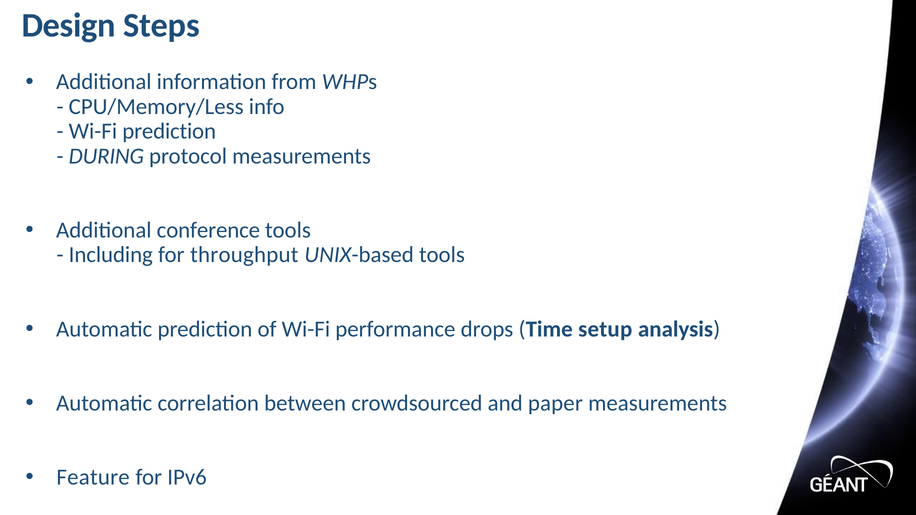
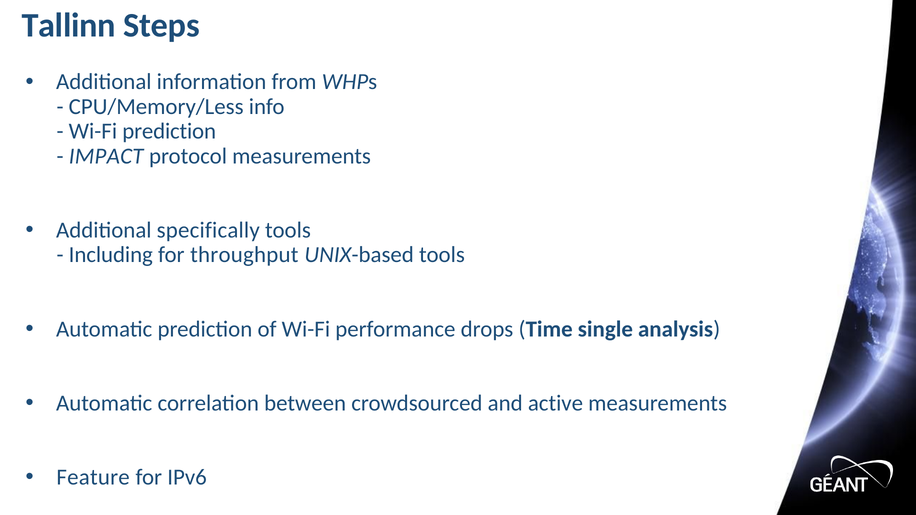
Design: Design -> Tallinn
DURING: DURING -> IMPACT
conference: conference -> specifically
setup: setup -> single
paper: paper -> active
